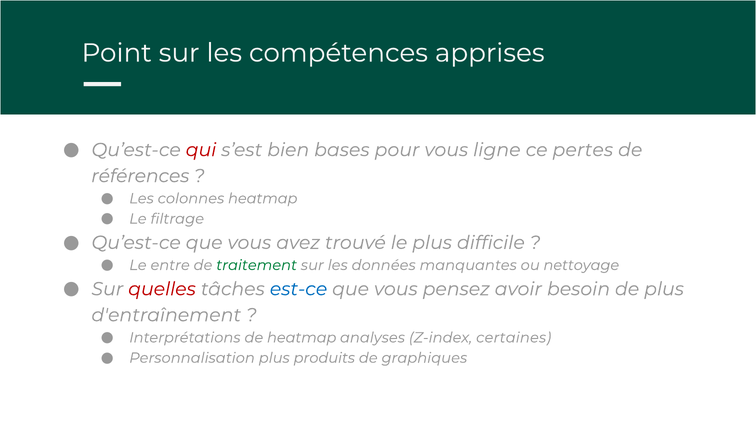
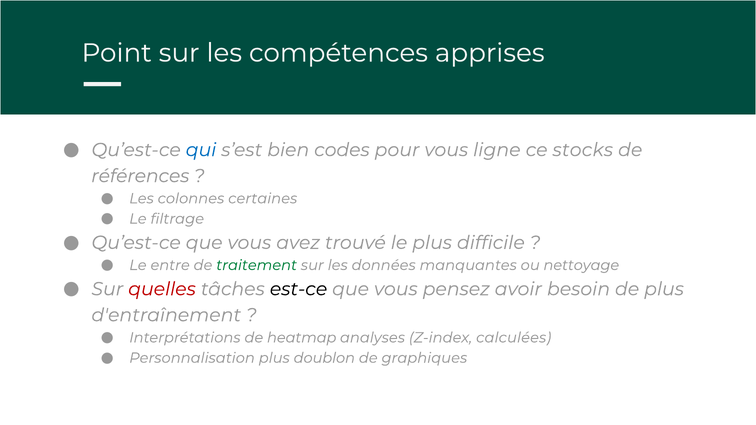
qui colour: red -> blue
bases: bases -> codes
pertes: pertes -> stocks
colonnes heatmap: heatmap -> certaines
est-ce colour: blue -> black
certaines: certaines -> calculées
produits: produits -> doublon
